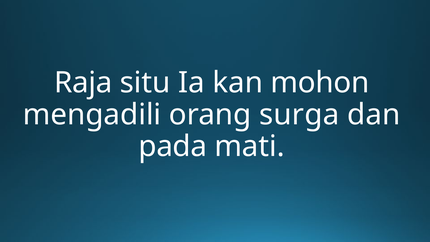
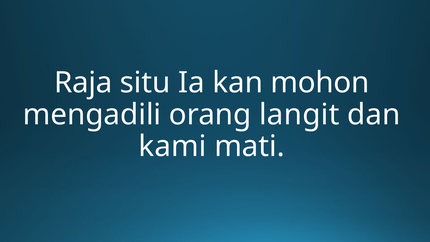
surga: surga -> langit
pada: pada -> kami
